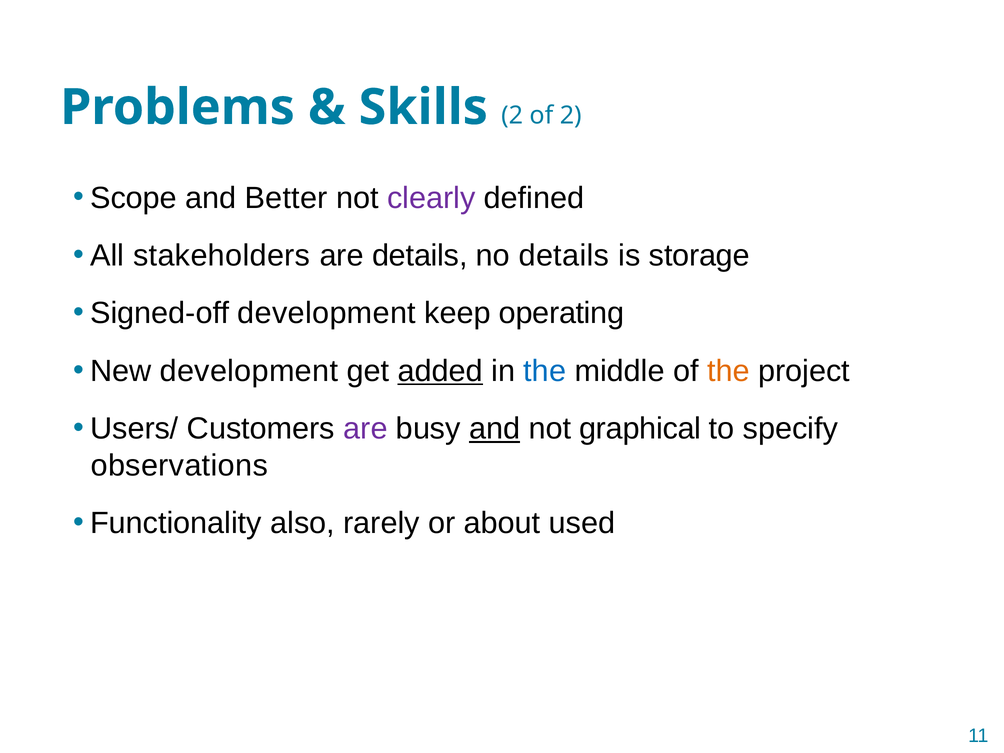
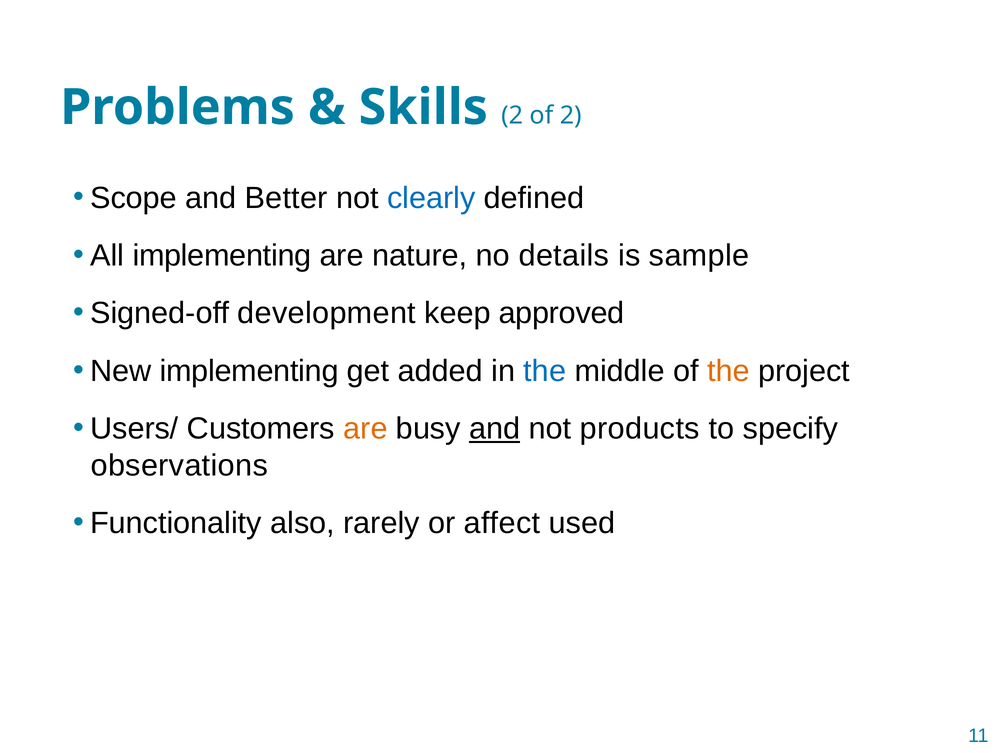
clearly colour: purple -> blue
All stakeholders: stakeholders -> implementing
are details: details -> nature
storage: storage -> sample
operating: operating -> approved
New development: development -> implementing
added underline: present -> none
are at (365, 429) colour: purple -> orange
graphical: graphical -> products
about: about -> affect
